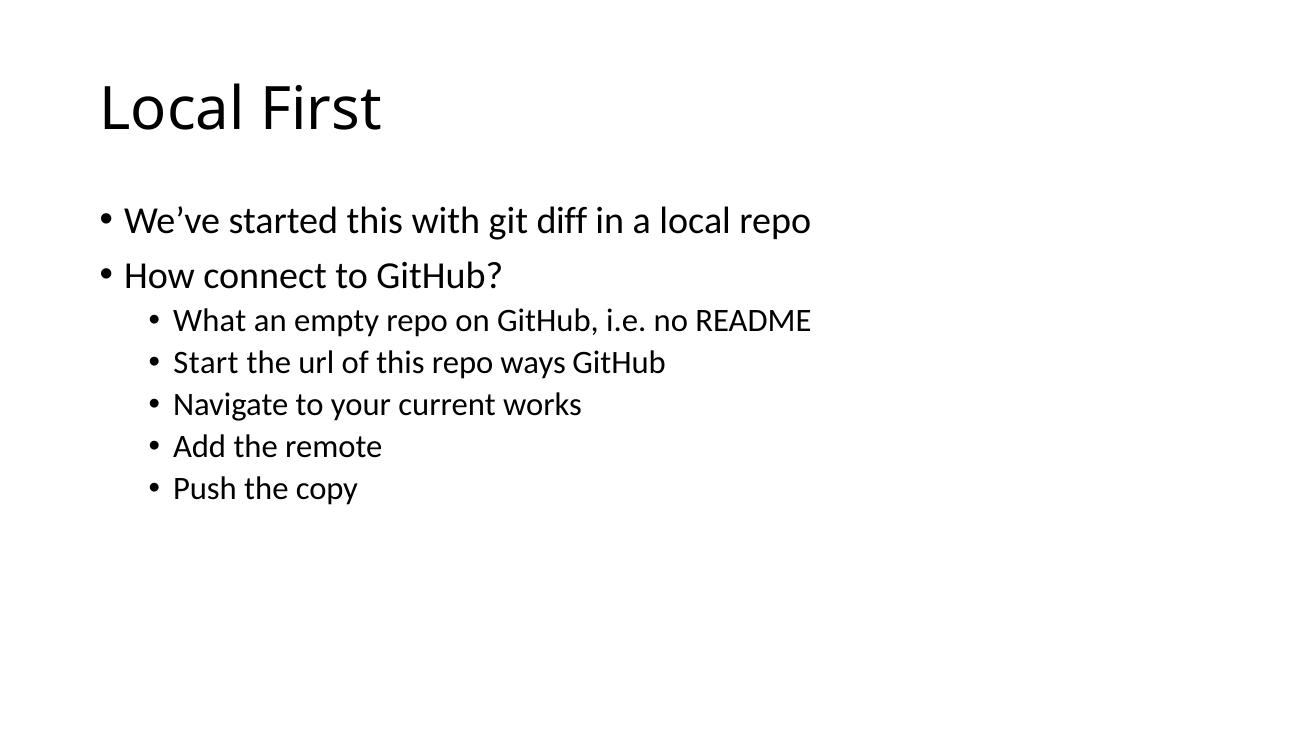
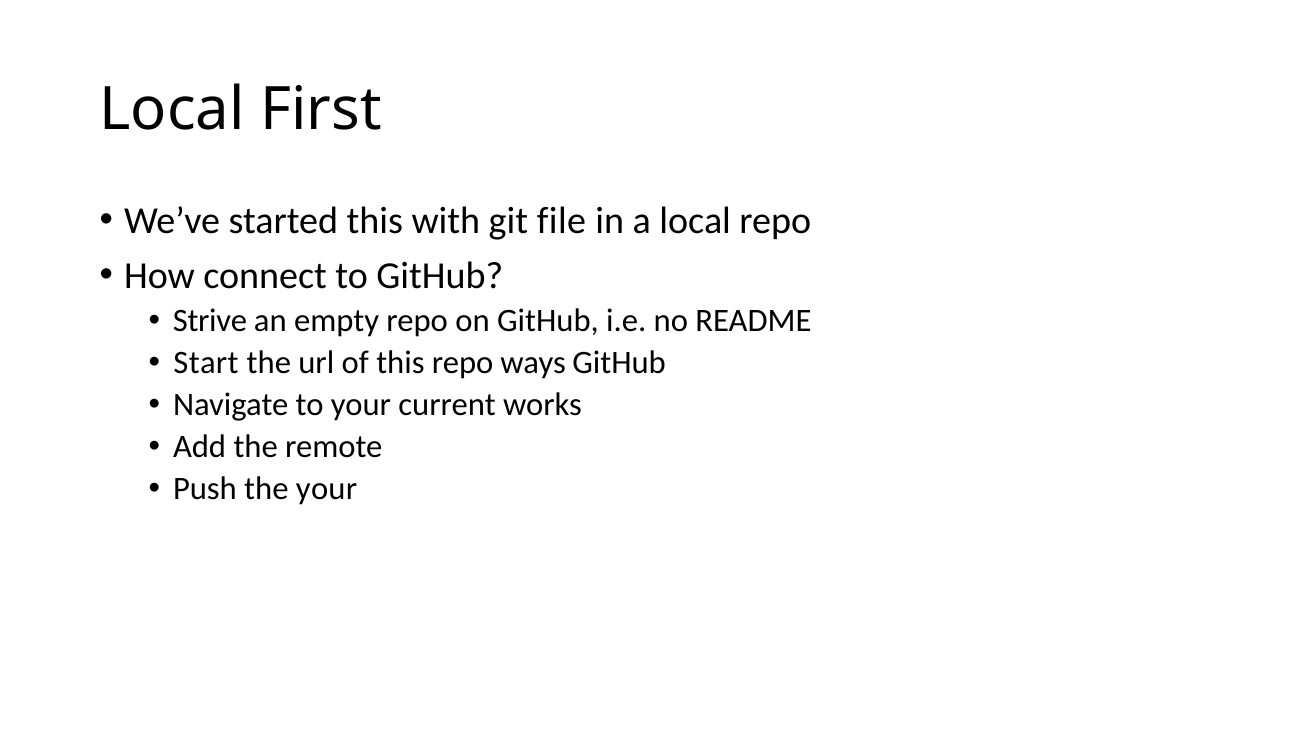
diff: diff -> file
What: What -> Strive
the copy: copy -> your
